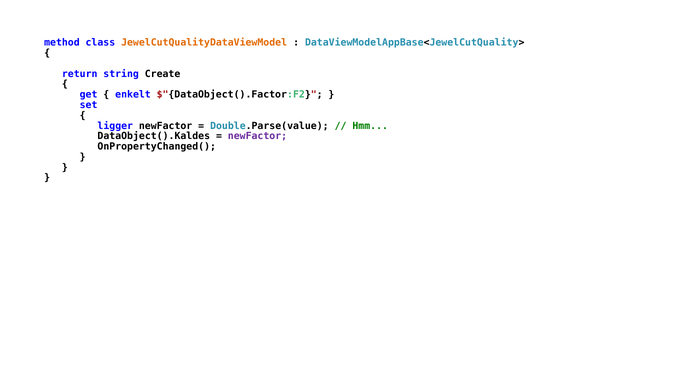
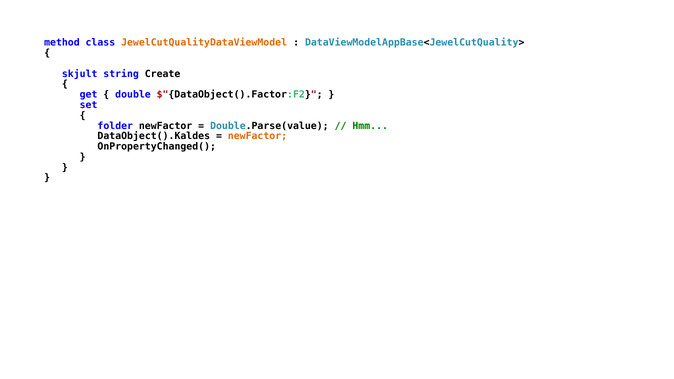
return: return -> skjult
enkelt: enkelt -> double
ligger: ligger -> folder
newFactor at (257, 136) colour: purple -> orange
